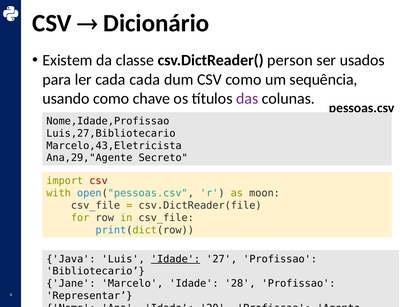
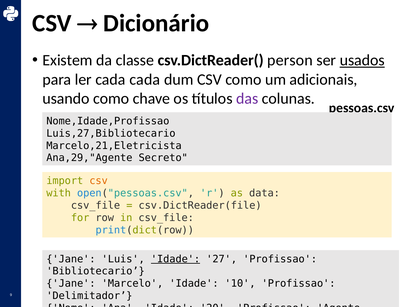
usados underline: none -> present
sequência: sequência -> adicionais
Marcelo,43,Eletricista: Marcelo,43,Eletricista -> Marcelo,21,Eletricista
csv at (99, 181) colour: red -> orange
moon: moon -> data
Java at (71, 259): Java -> Jane
28: 28 -> 10
Representar: Representar -> Delimitador
